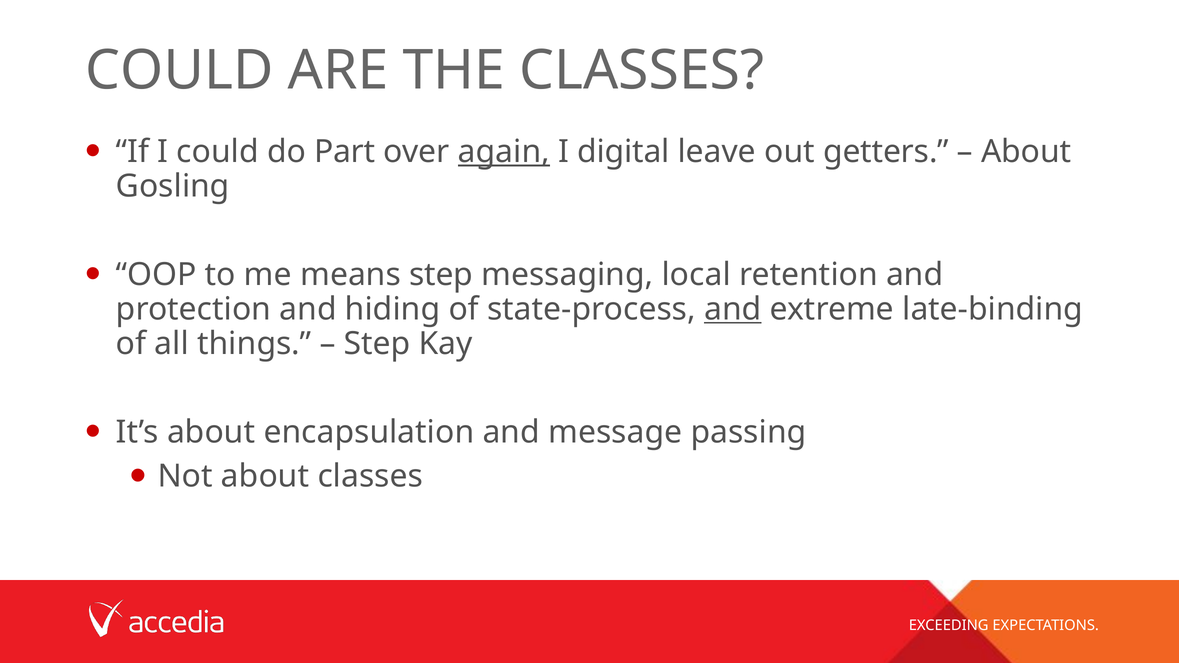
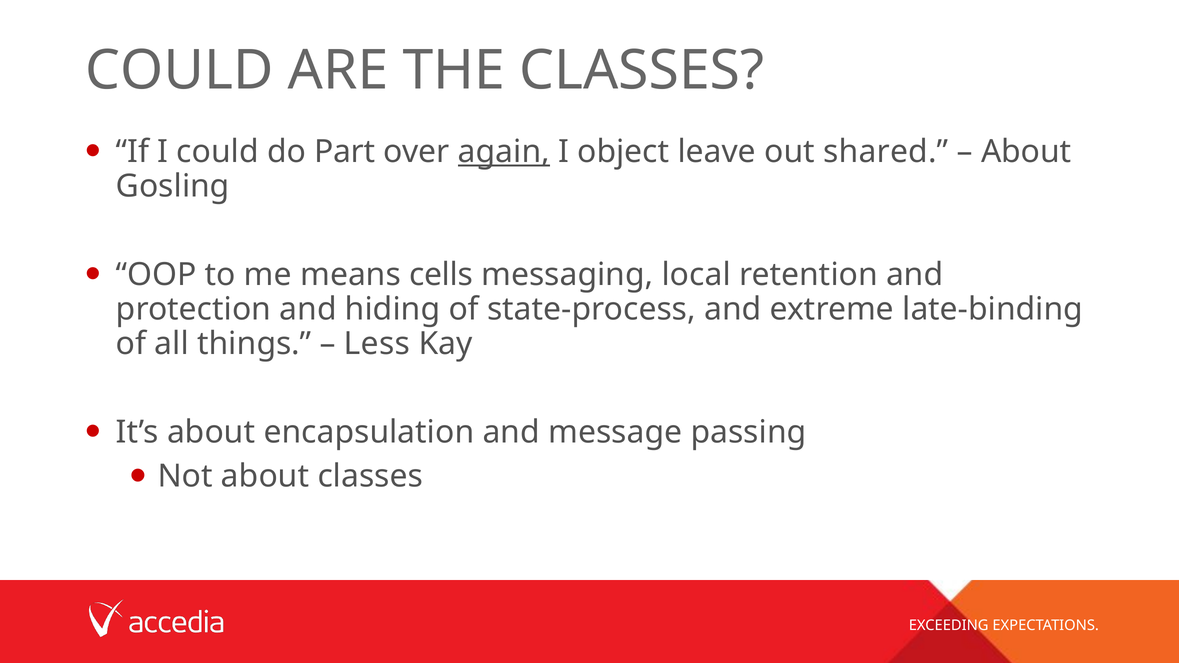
digital: digital -> object
getters: getters -> shared
means step: step -> cells
and at (733, 309) underline: present -> none
Step at (377, 344): Step -> Less
